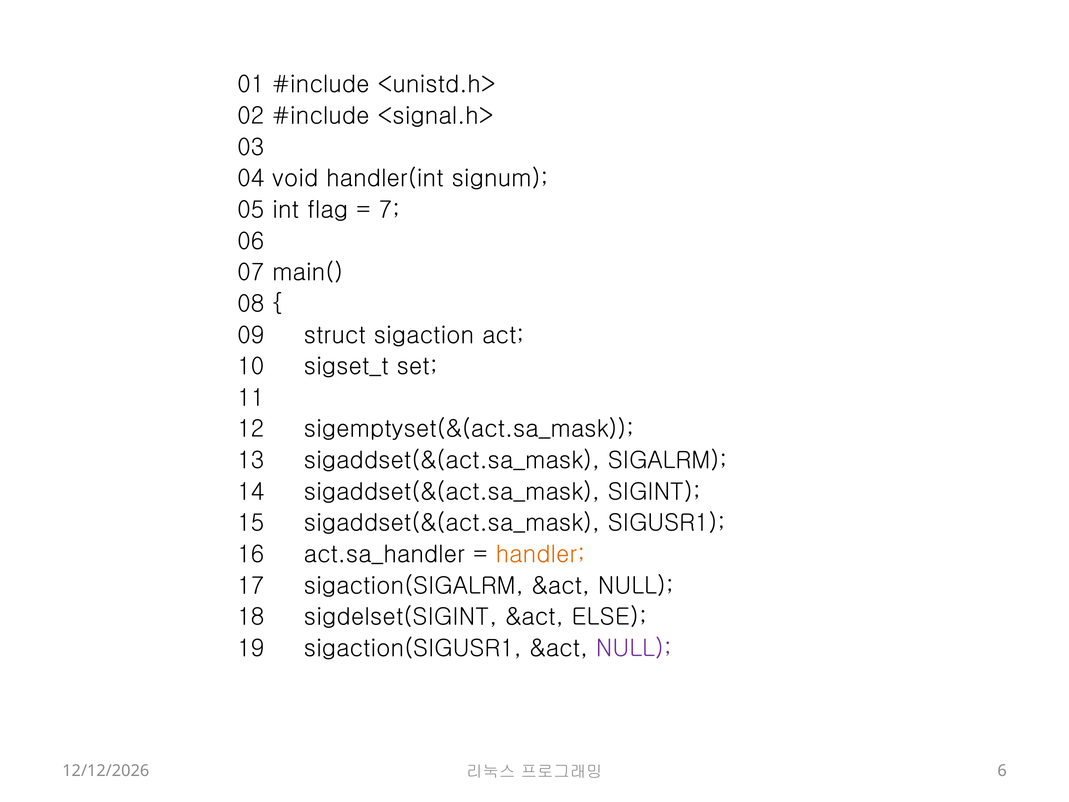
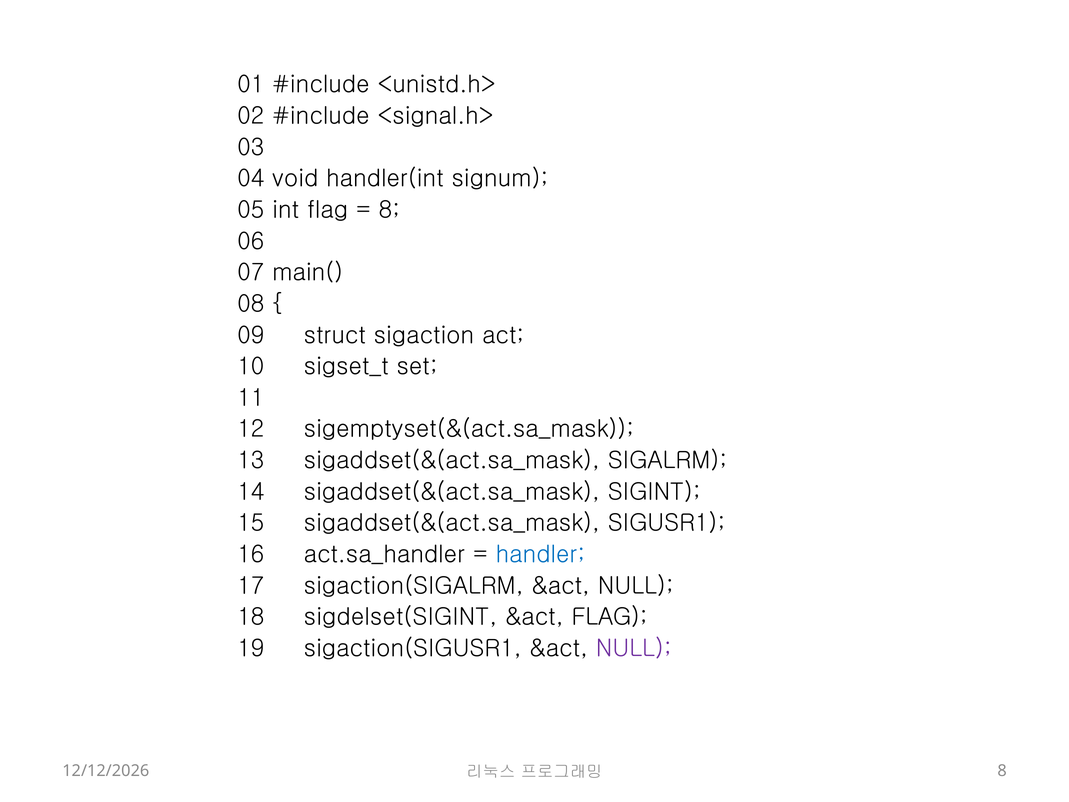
7 at (389, 210): 7 -> 8
handler colour: orange -> blue
&act ELSE: ELSE -> FLAG
6 at (1002, 771): 6 -> 8
